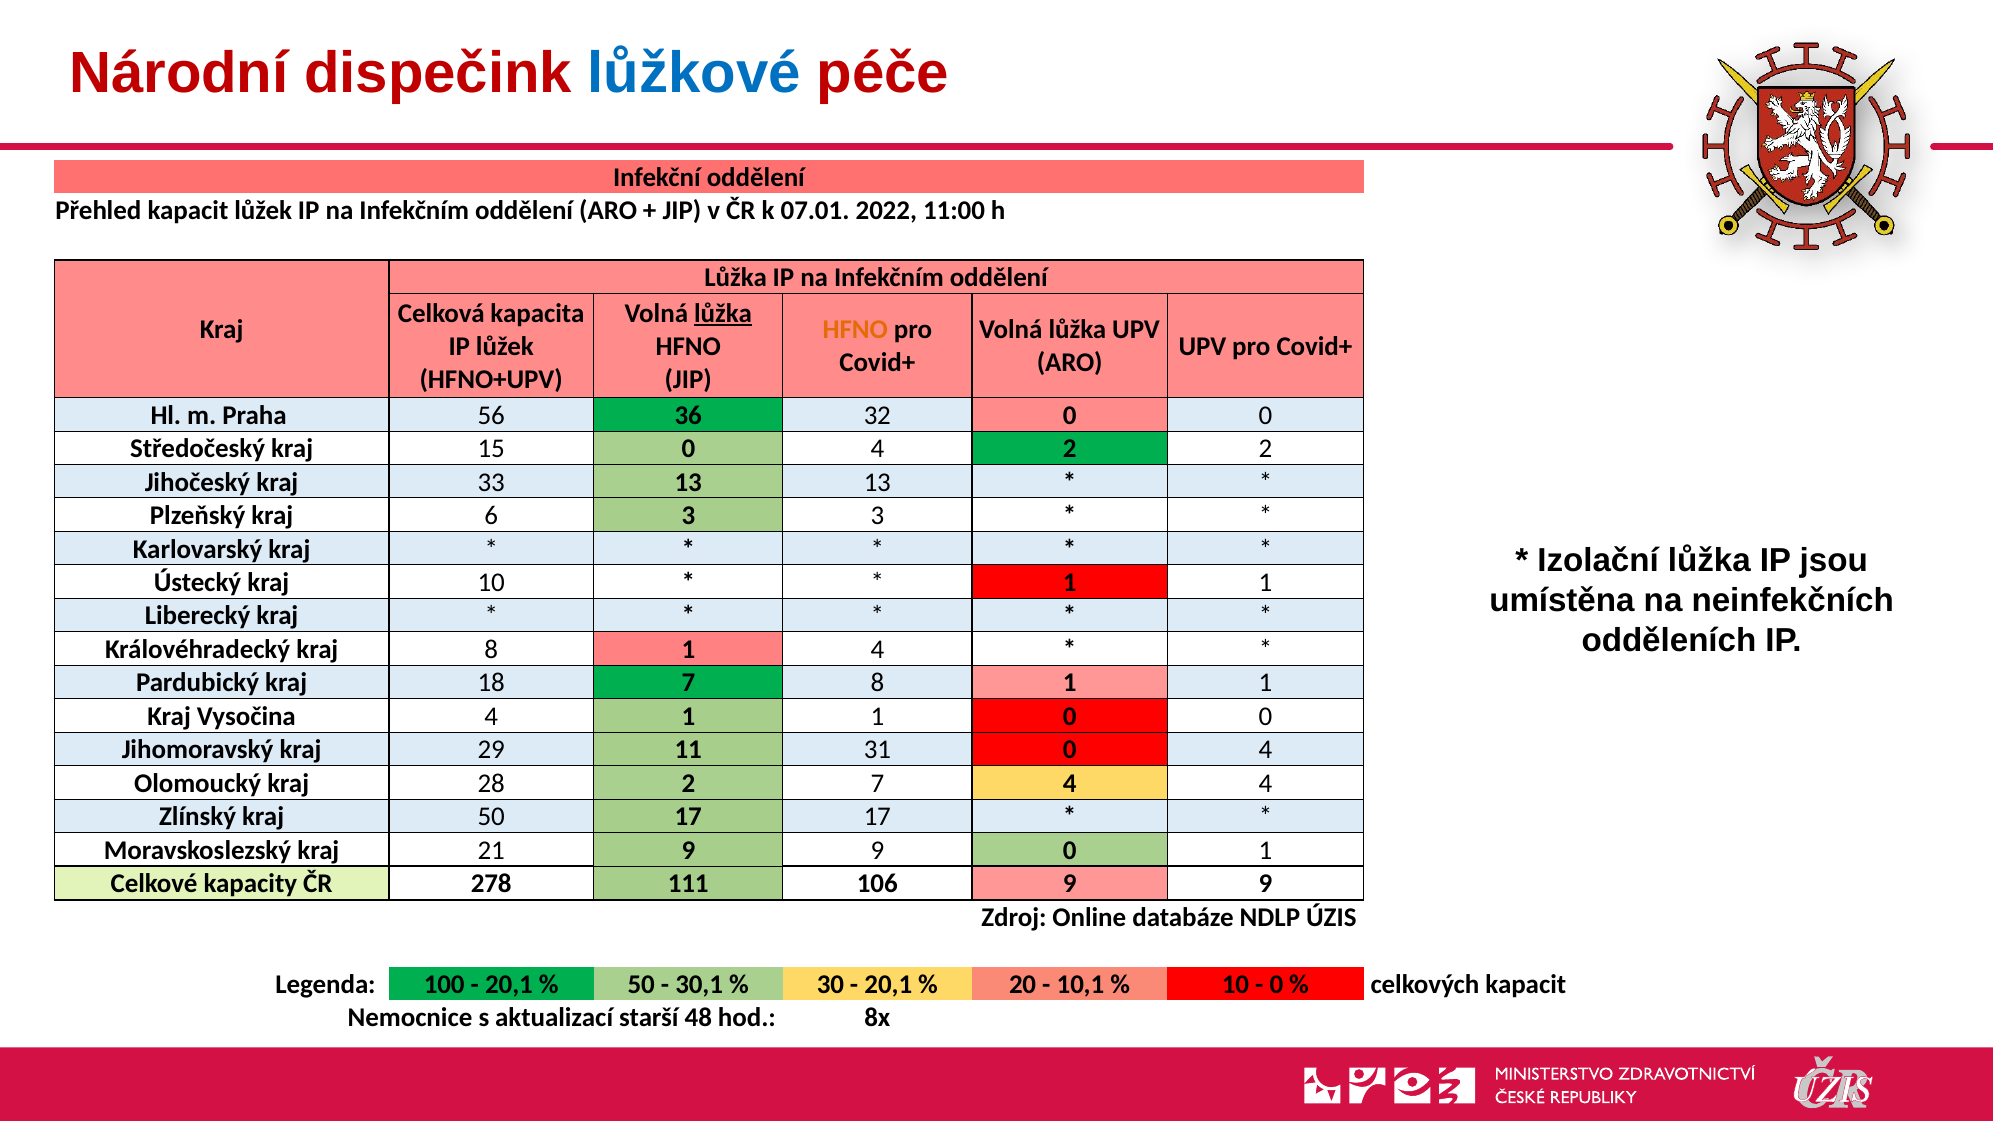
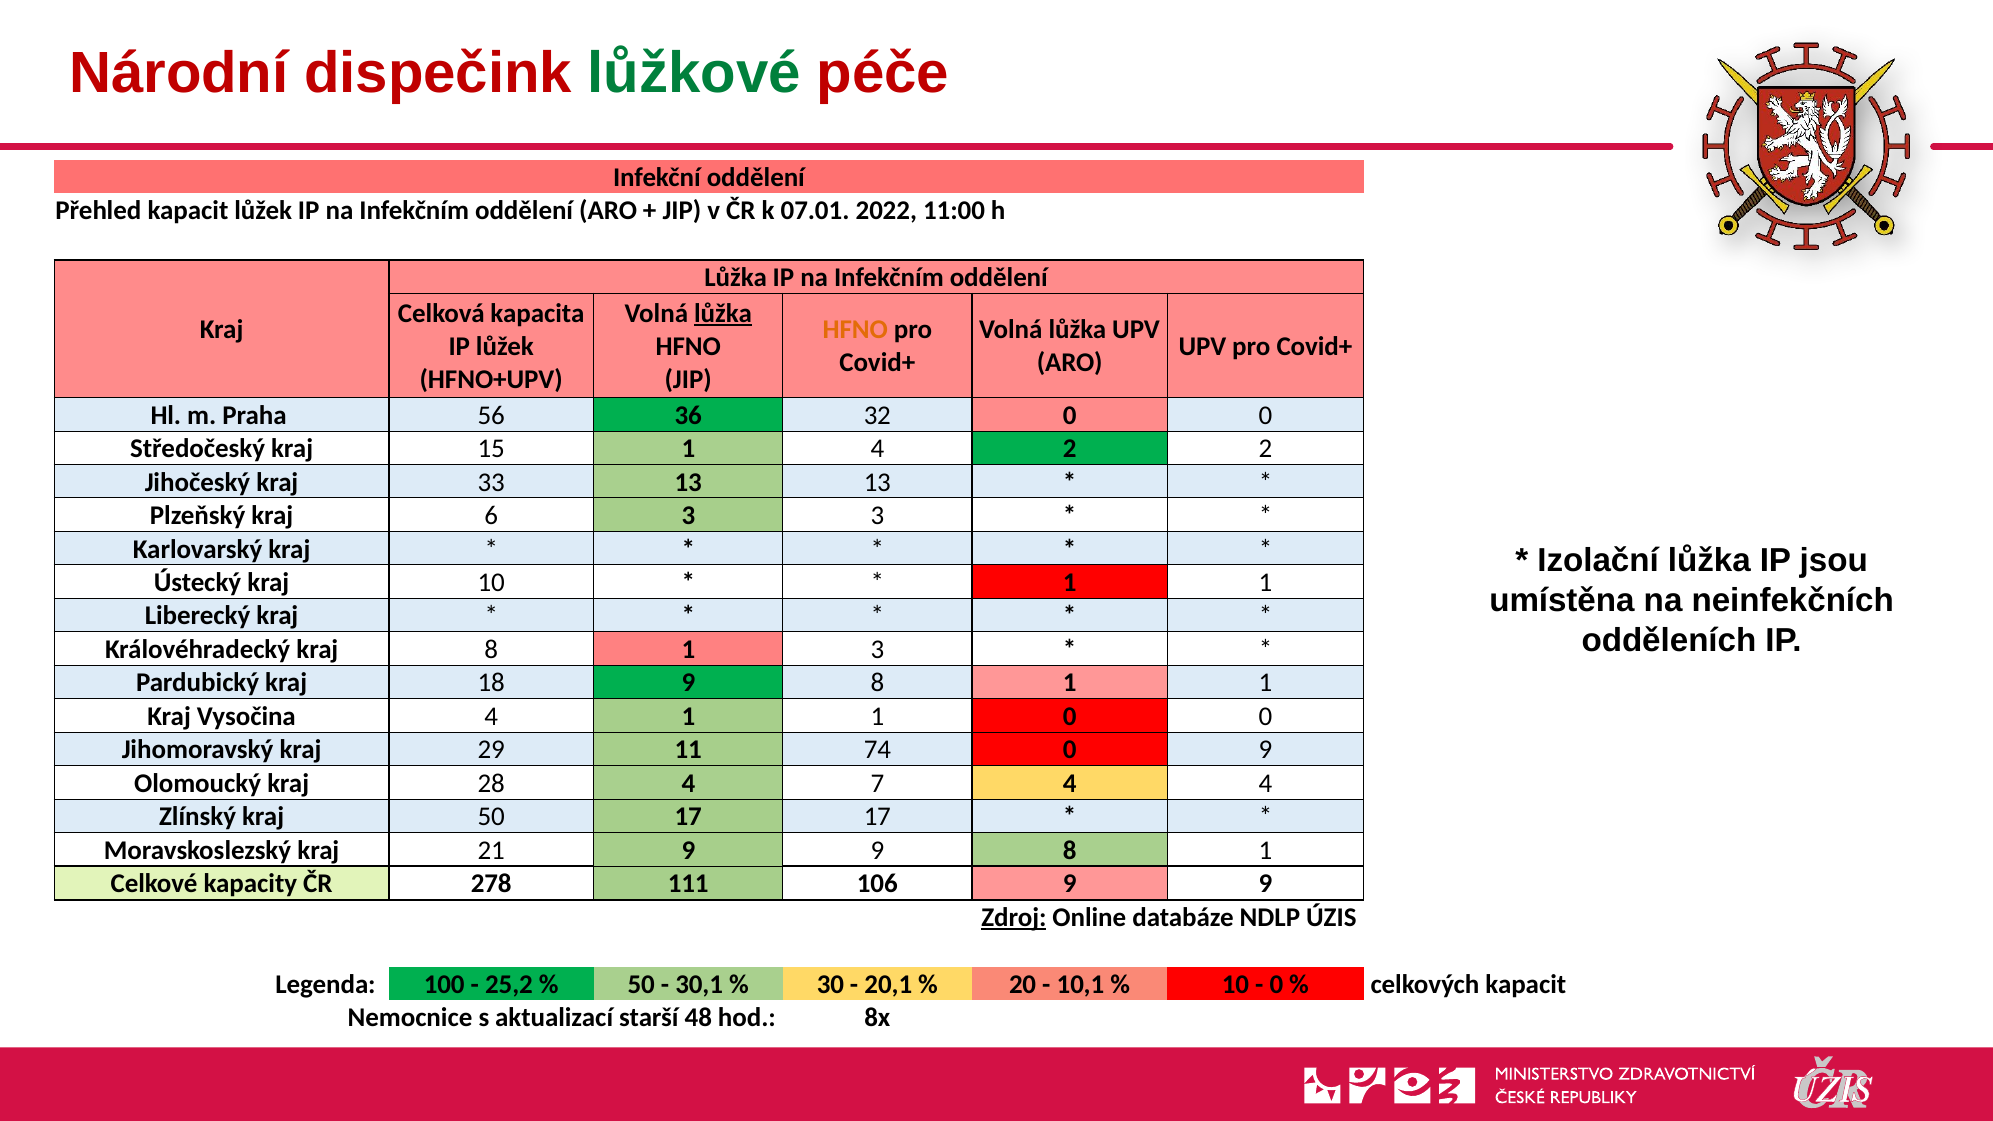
lůžkové colour: blue -> green
15 0: 0 -> 1
1 4: 4 -> 3
18 7: 7 -> 9
31: 31 -> 74
4 at (1266, 750): 4 -> 9
28 2: 2 -> 4
9 9 0: 0 -> 8
Zdroj underline: none -> present
20,1 at (509, 984): 20,1 -> 25,2
